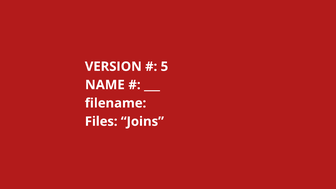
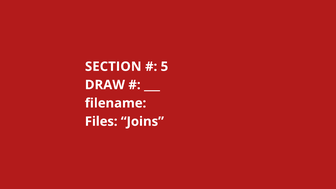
VERSION: VERSION -> SECTION
NAME: NAME -> DRAW
